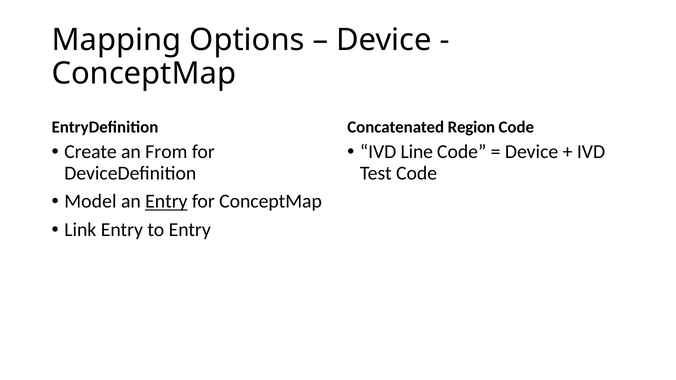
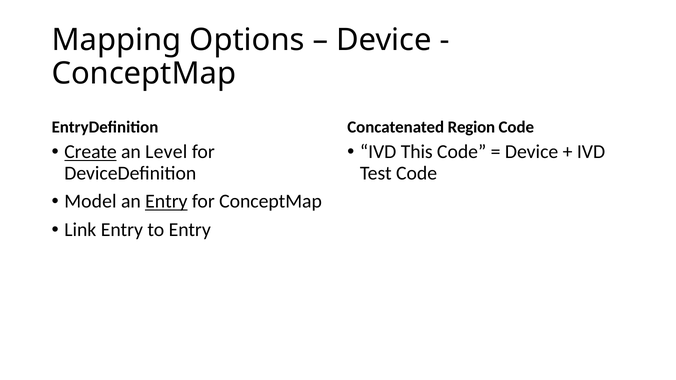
Create underline: none -> present
From: From -> Level
Line: Line -> This
